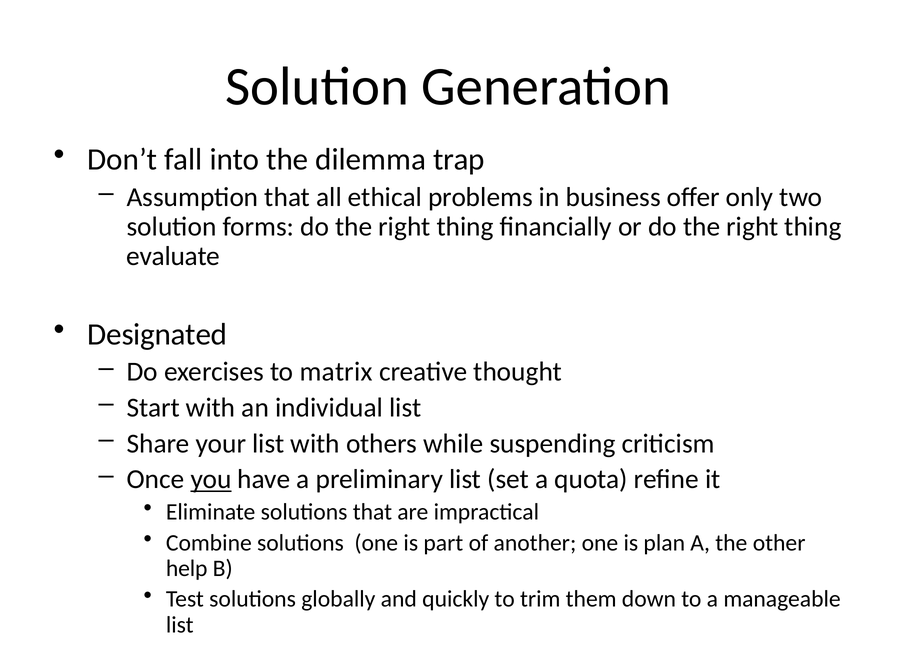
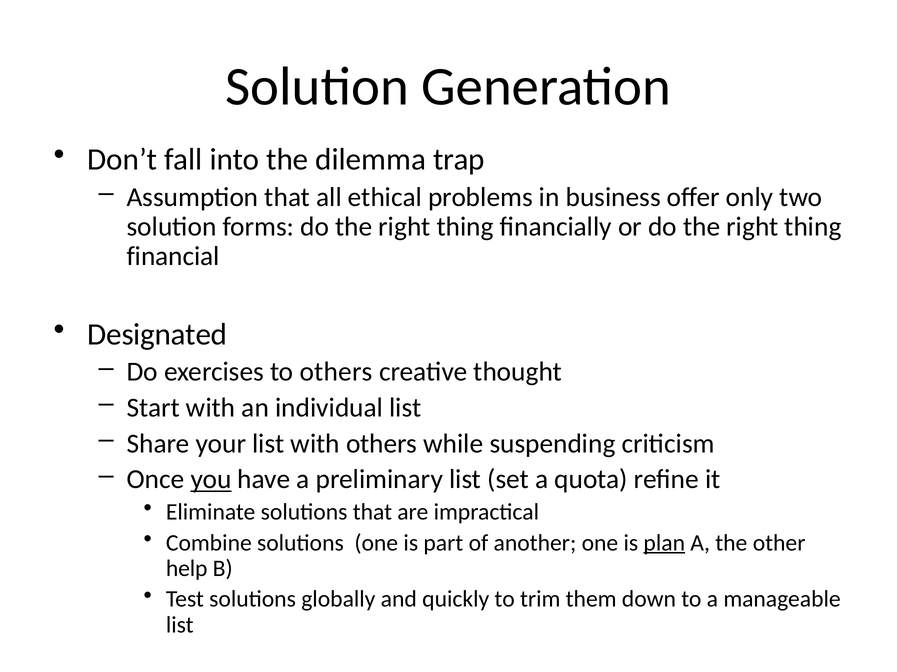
evaluate: evaluate -> financial
to matrix: matrix -> others
plan underline: none -> present
